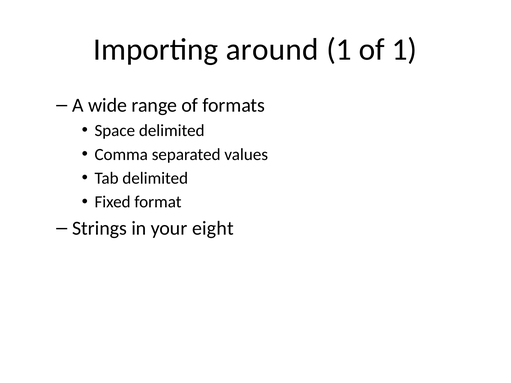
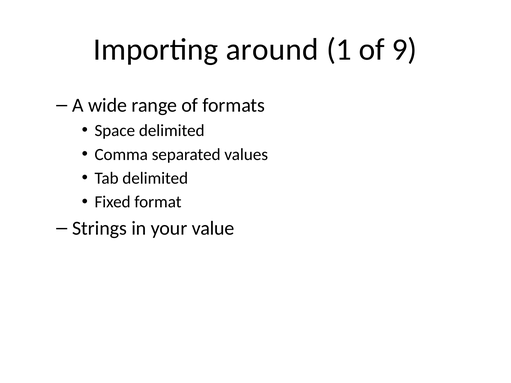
of 1: 1 -> 9
eight: eight -> value
